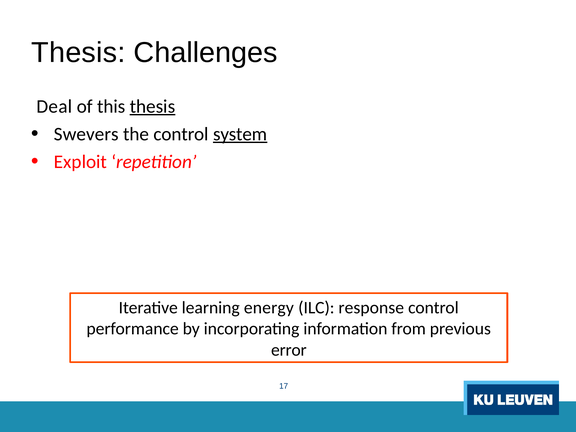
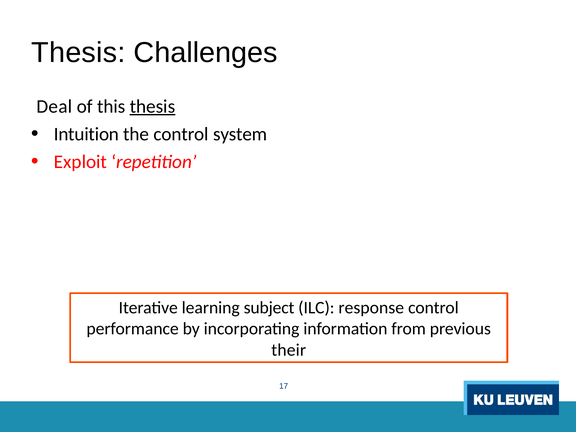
Swevers: Swevers -> Intuition
system underline: present -> none
energy: energy -> subject
error: error -> their
